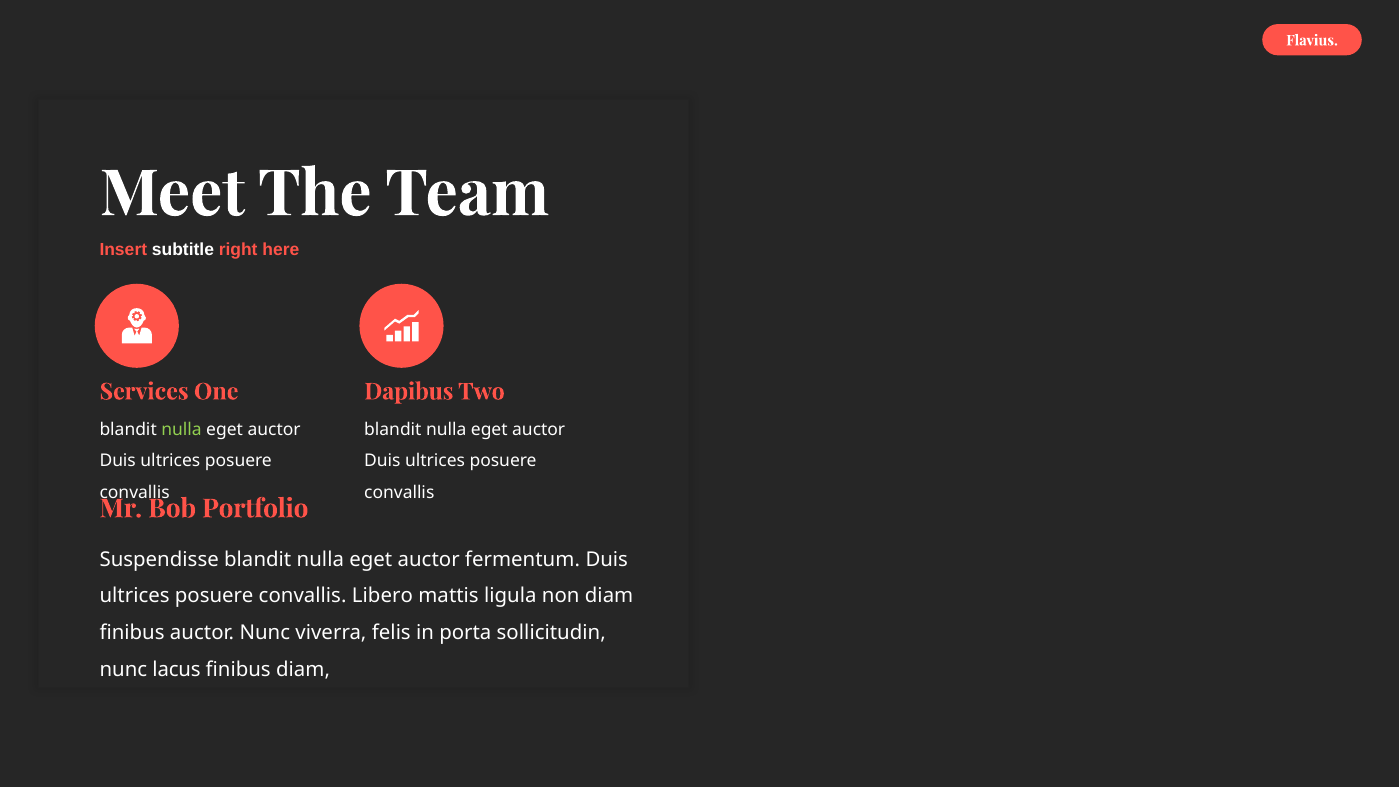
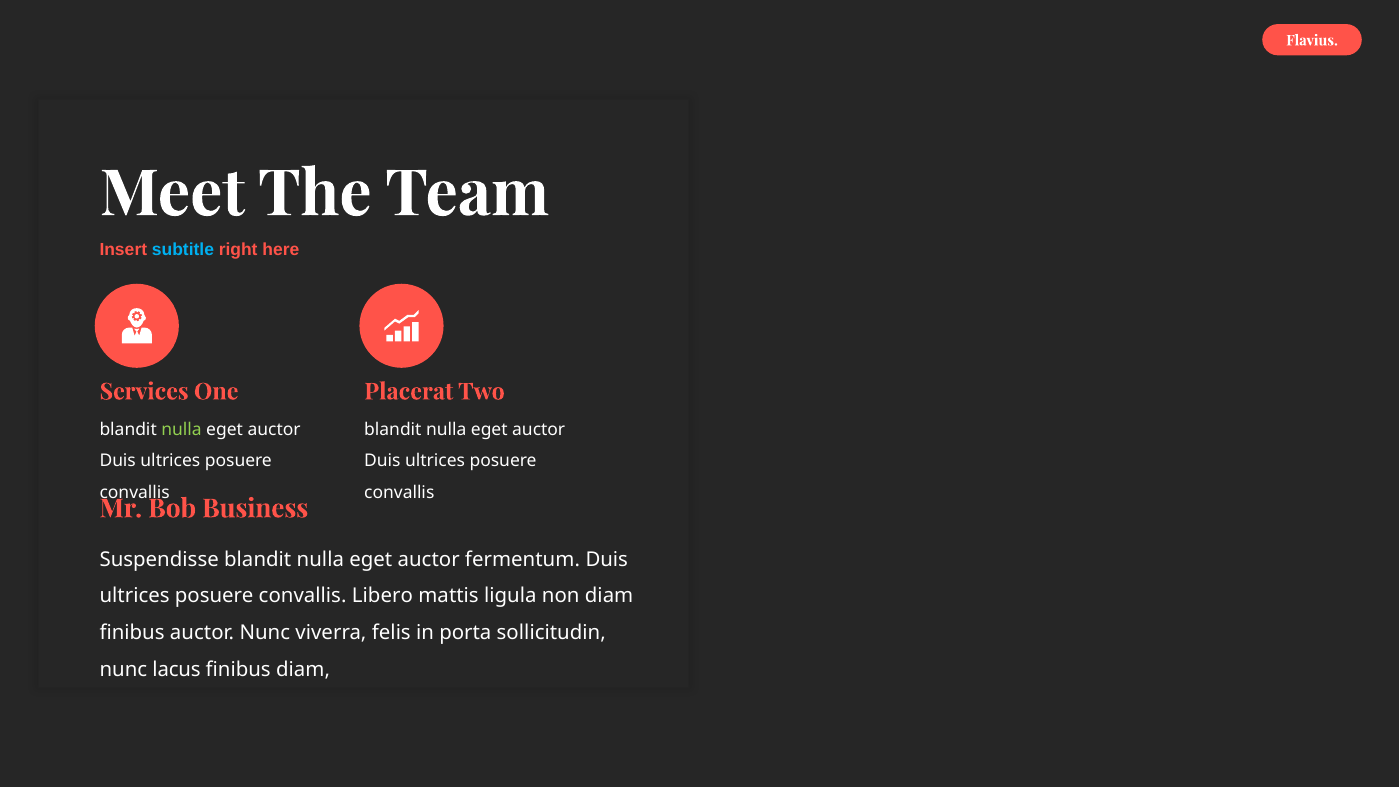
subtitle colour: white -> light blue
Dapibus: Dapibus -> Placerat
Portfolio: Portfolio -> Business
